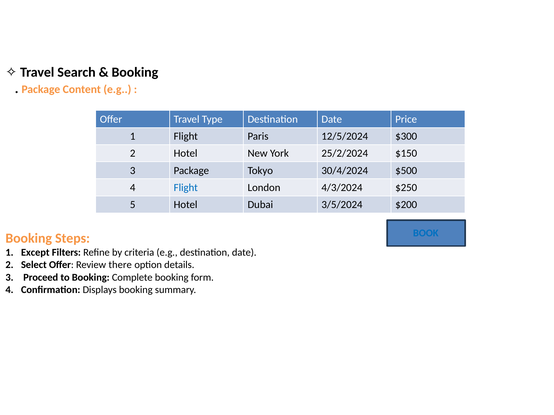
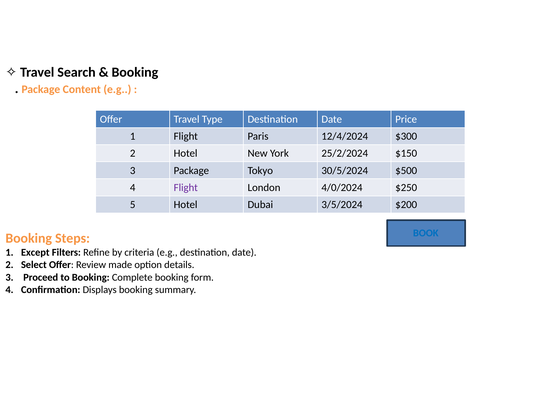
12/5/2024: 12/5/2024 -> 12/4/2024
30/4/2024: 30/4/2024 -> 30/5/2024
Flight at (186, 188) colour: blue -> purple
4/3/2024: 4/3/2024 -> 4/0/2024
there: there -> made
